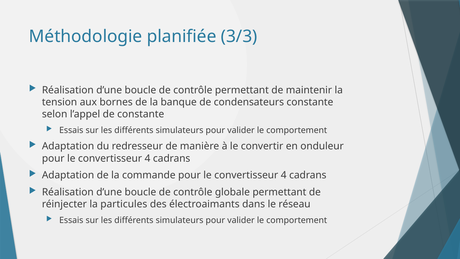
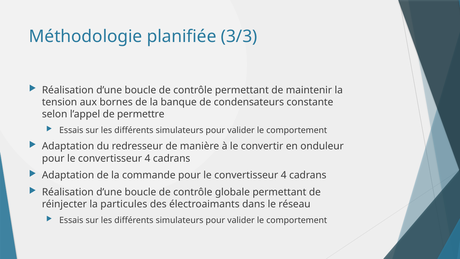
de constante: constante -> permettre
